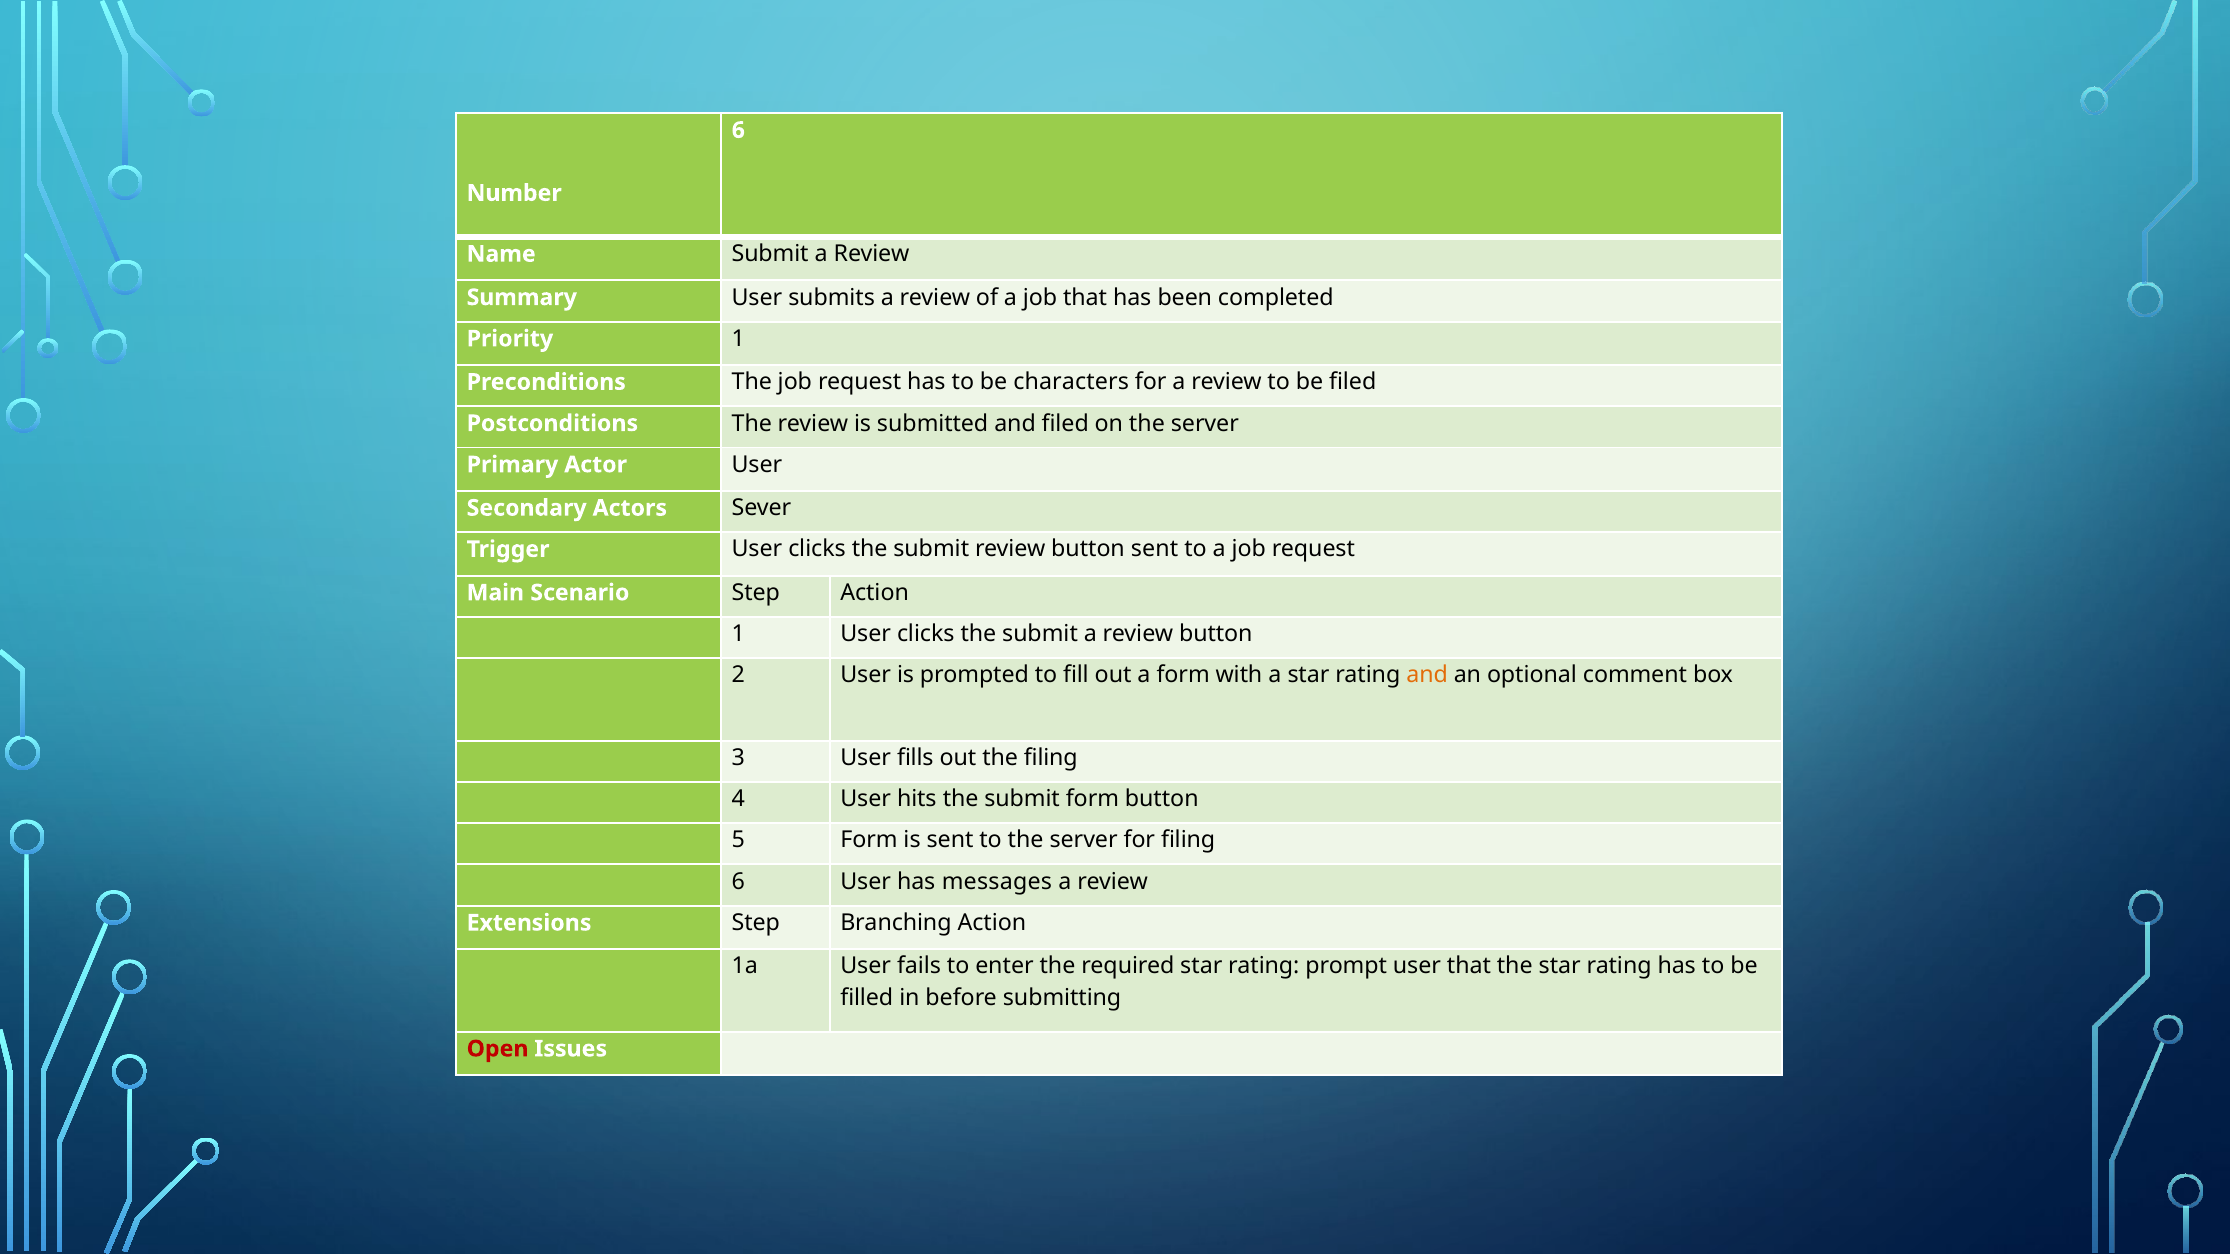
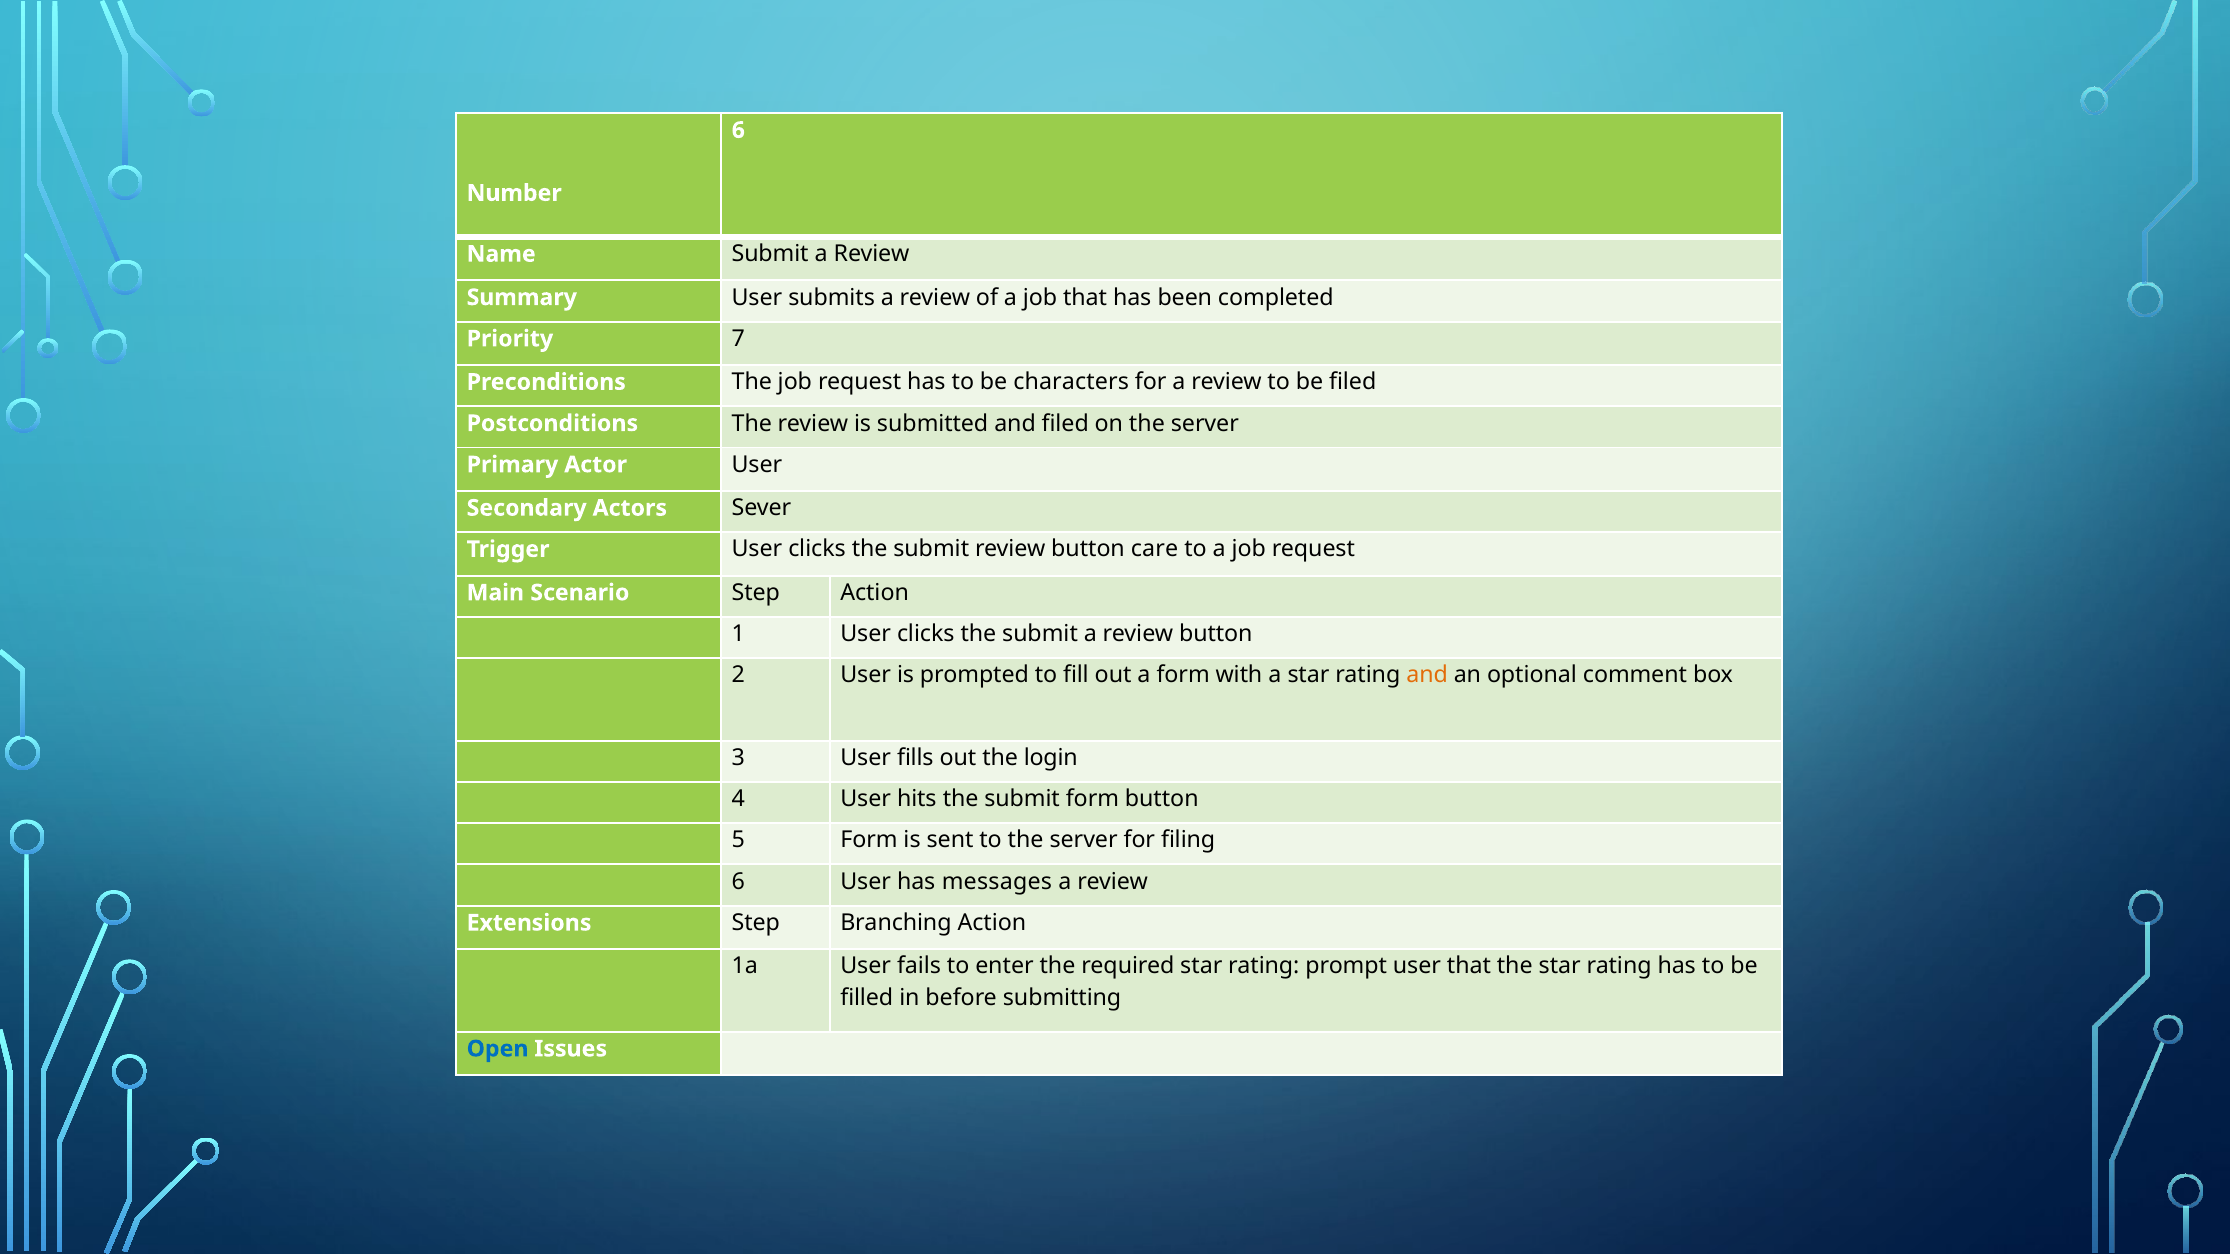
Priority 1: 1 -> 7
button sent: sent -> care
the filing: filing -> login
Open colour: red -> blue
